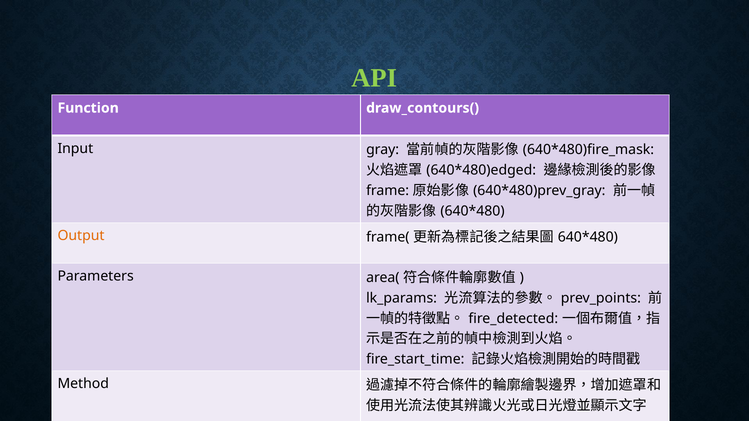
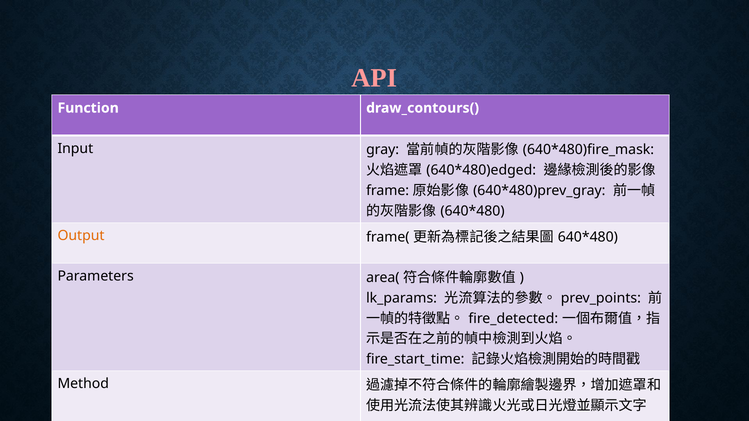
API colour: light green -> pink
